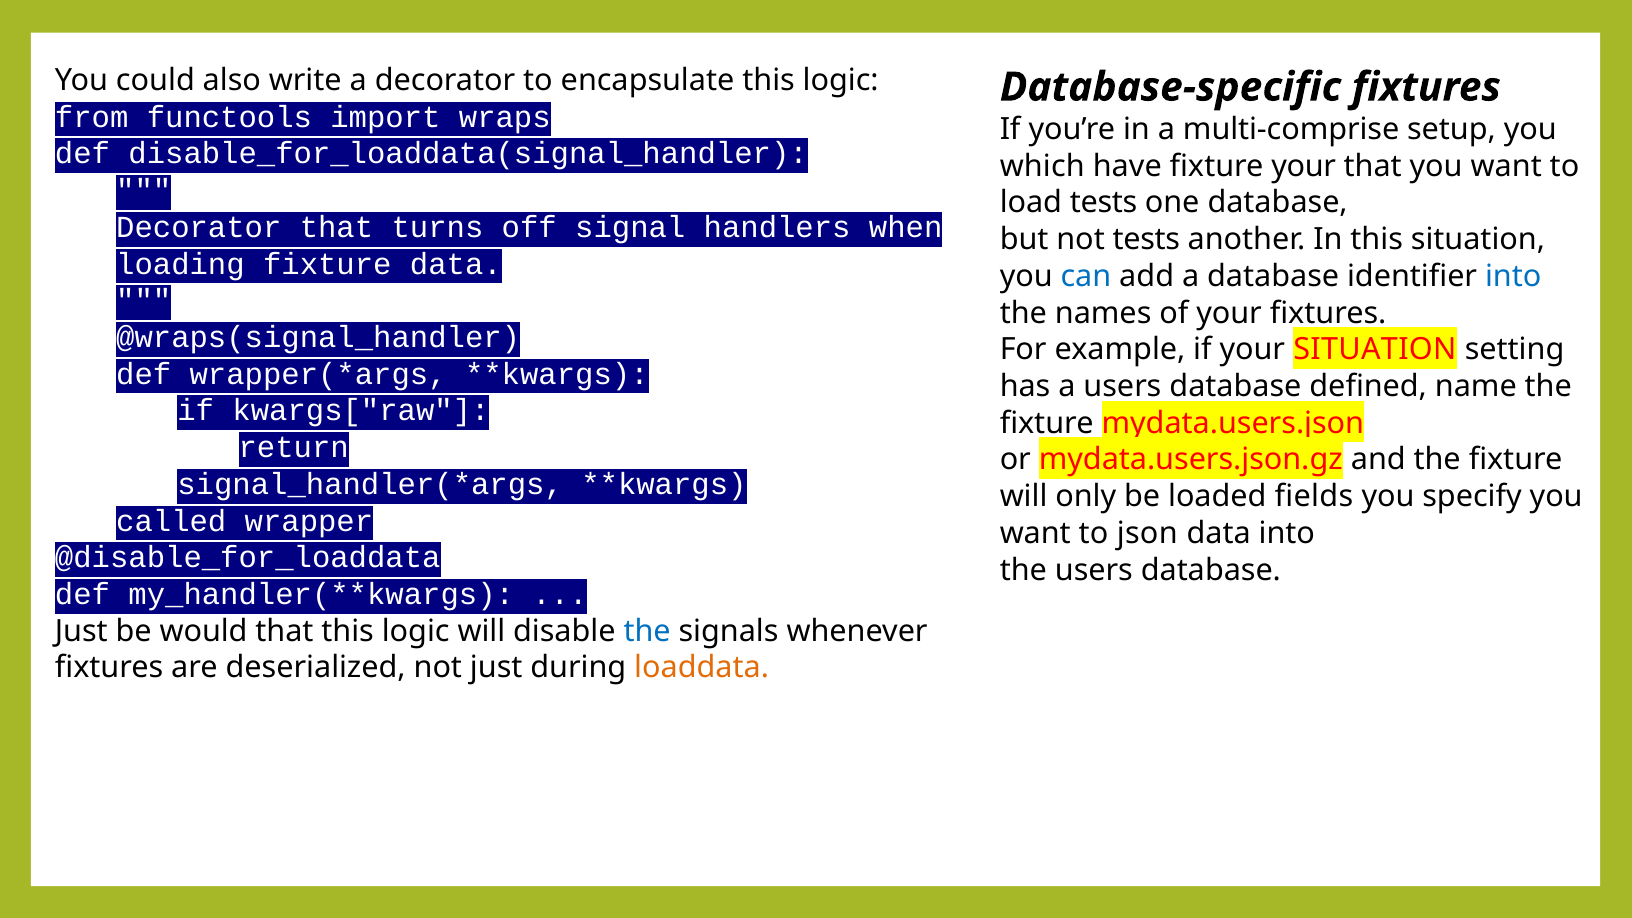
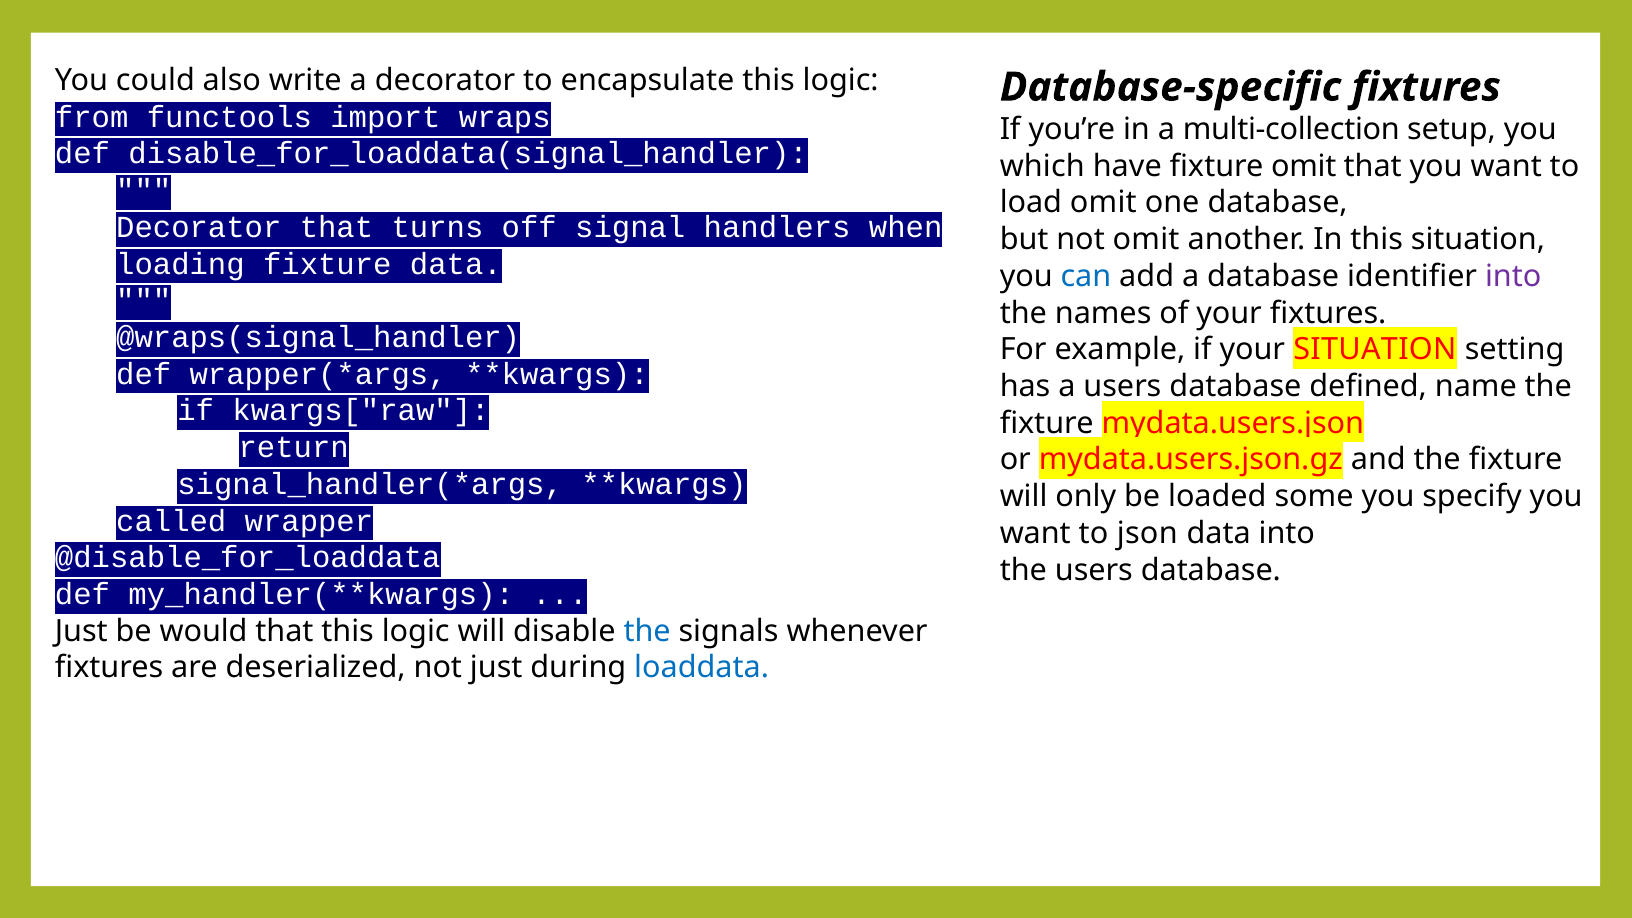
multi-comprise: multi-comprise -> multi-collection
fixture your: your -> omit
load tests: tests -> omit
not tests: tests -> omit
into at (1513, 276) colour: blue -> purple
fields: fields -> some
loaddata colour: orange -> blue
